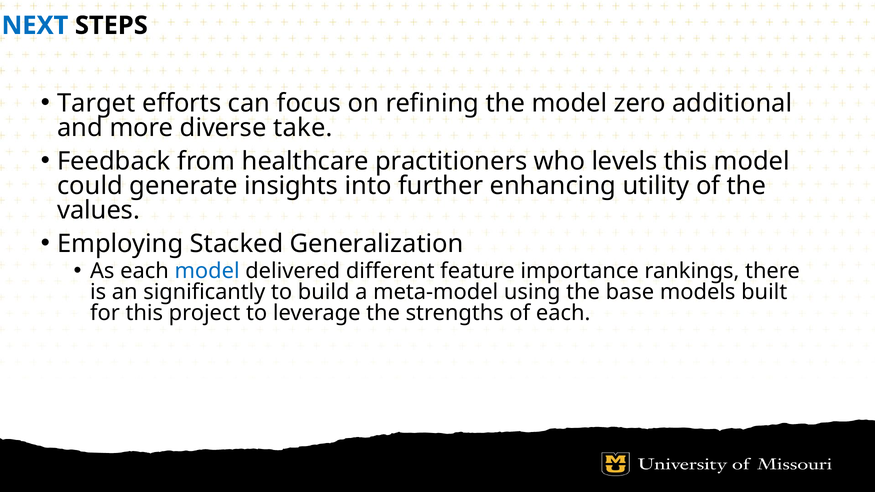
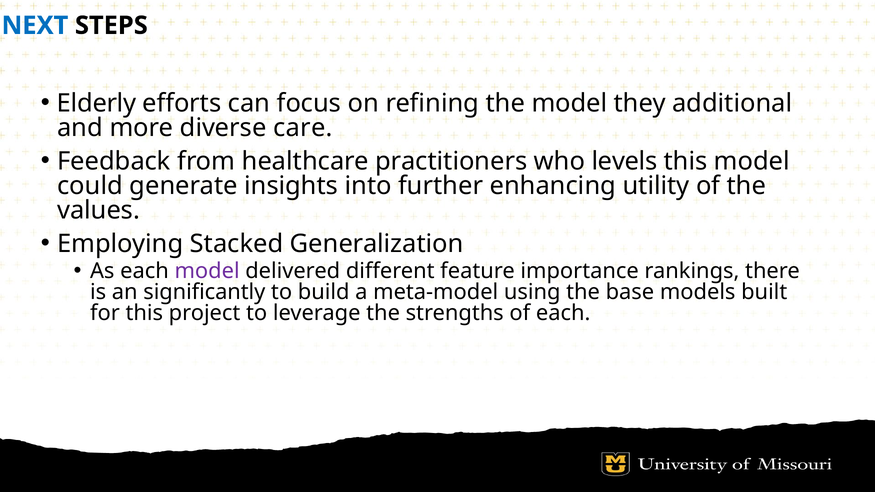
Target: Target -> Elderly
zero: zero -> they
take: take -> care
model at (207, 271) colour: blue -> purple
